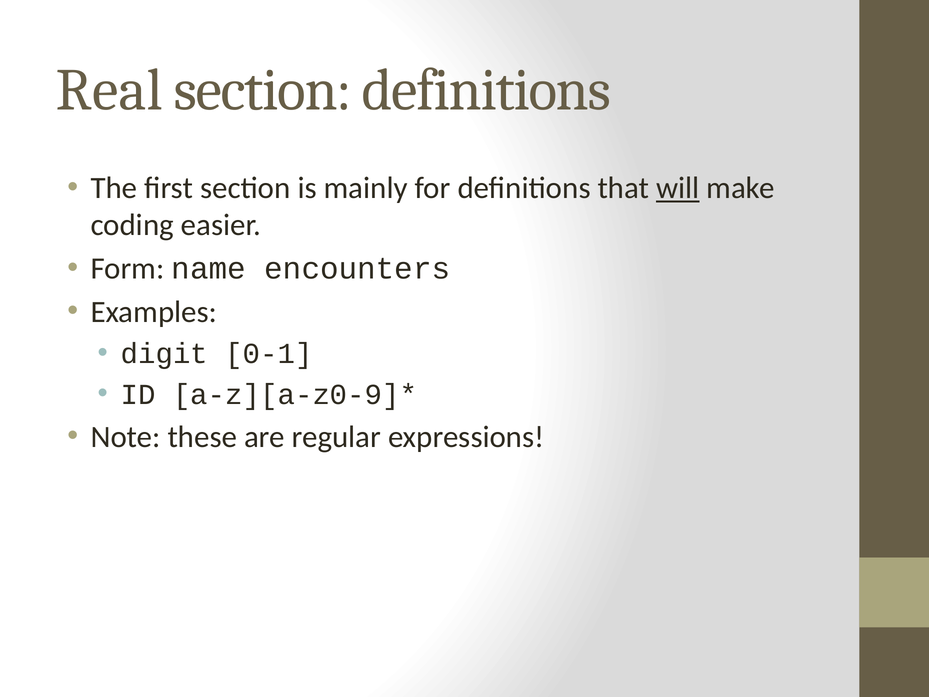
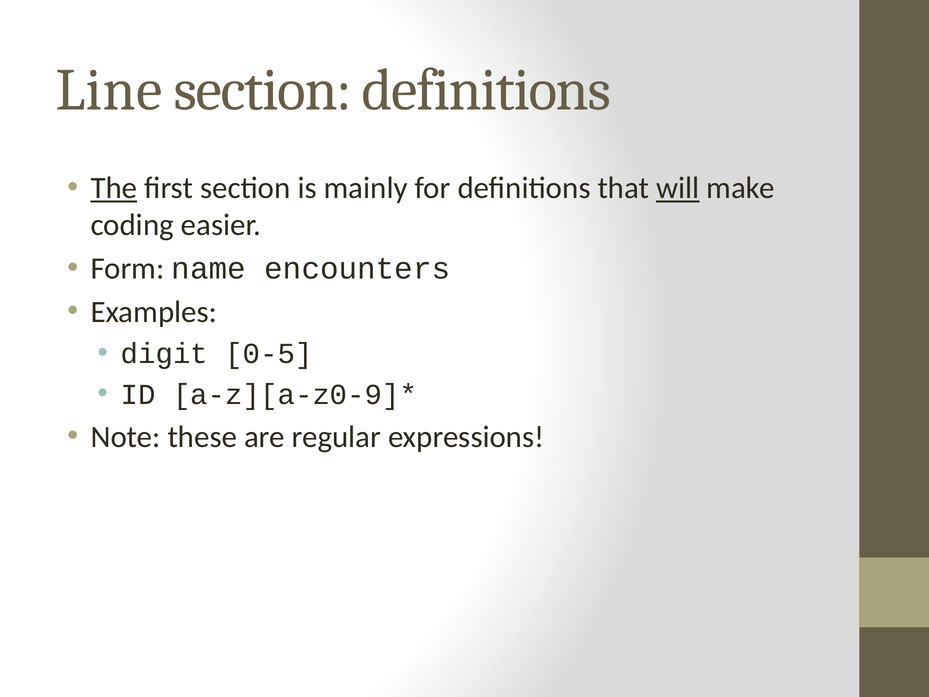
Real: Real -> Line
The underline: none -> present
0-1: 0-1 -> 0-5
